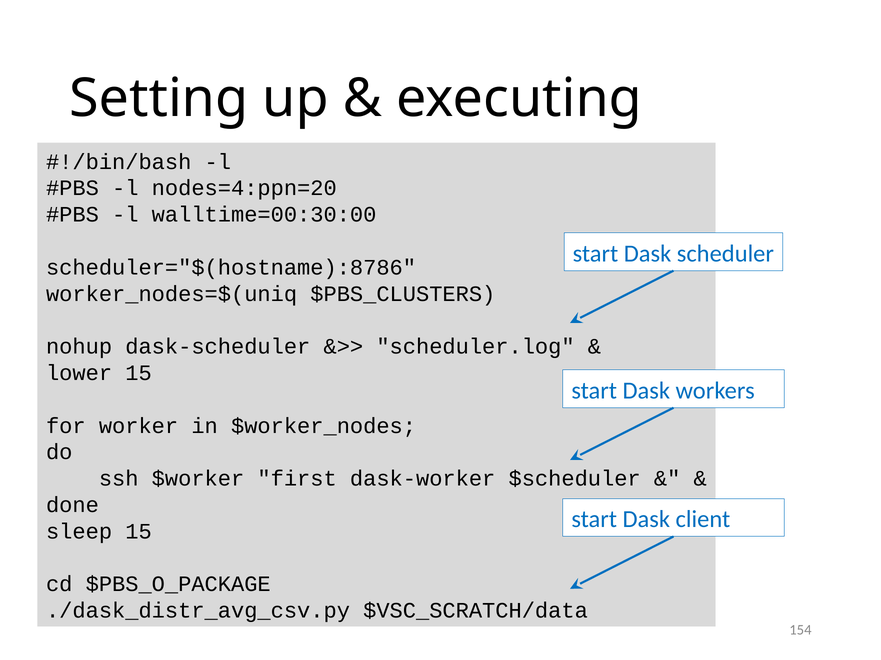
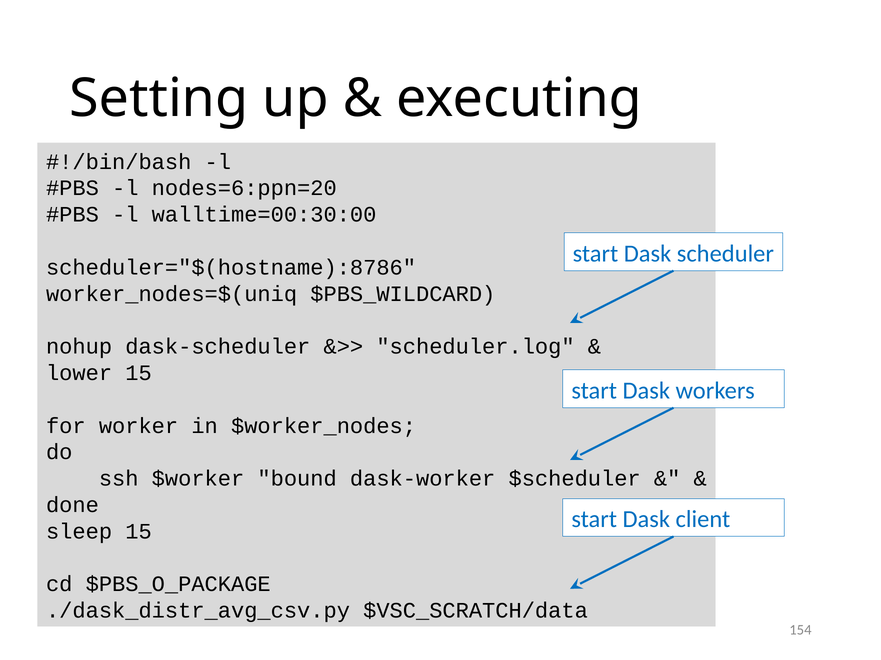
nodes=4:ppn=20: nodes=4:ppn=20 -> nodes=6:ppn=20
$PBS_CLUSTERS: $PBS_CLUSTERS -> $PBS_WILDCARD
first: first -> bound
